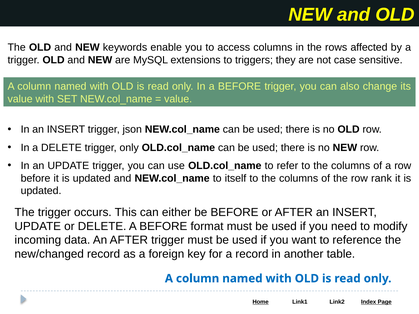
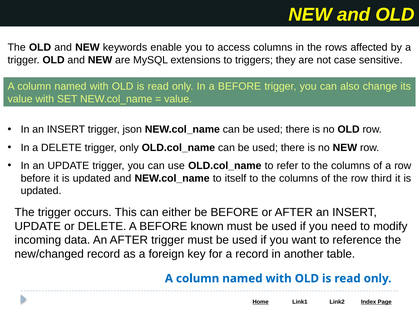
rank: rank -> third
format: format -> known
